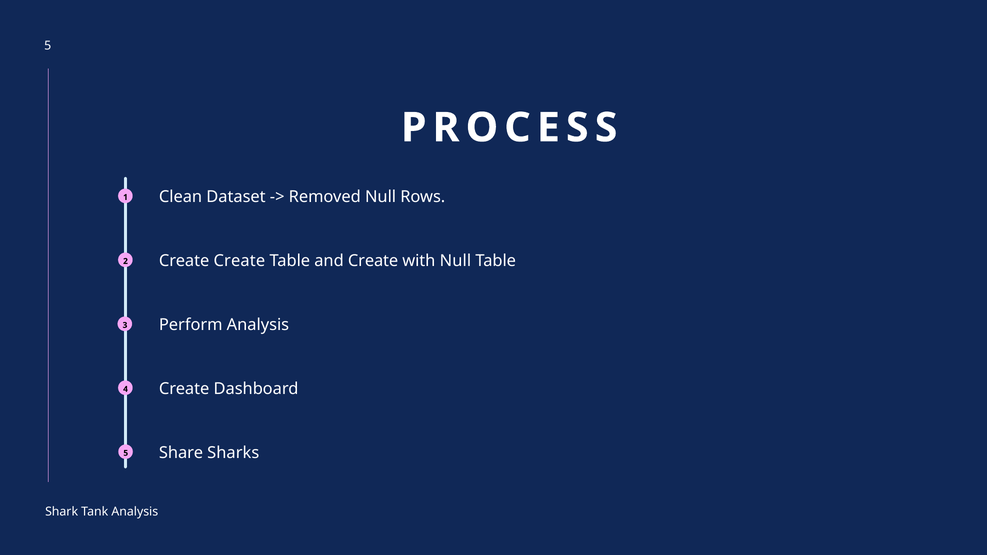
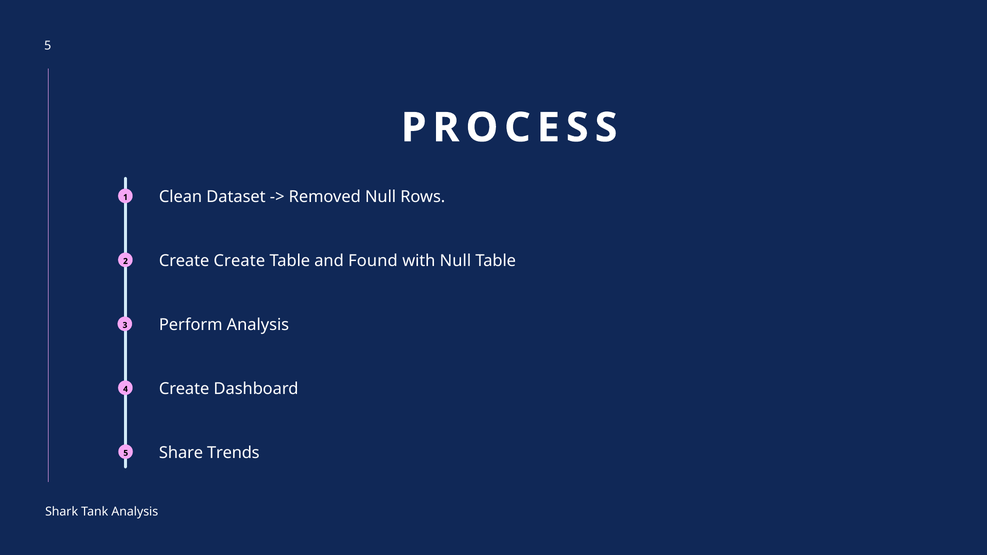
and Create: Create -> Found
Sharks: Sharks -> Trends
